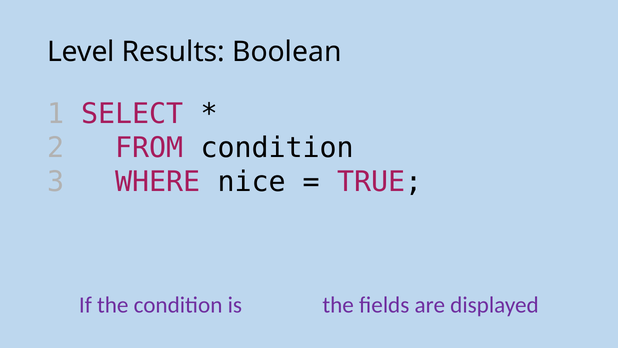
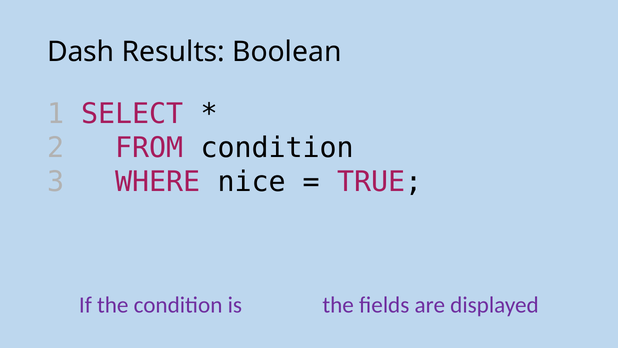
Level: Level -> Dash
